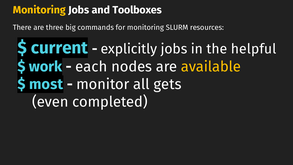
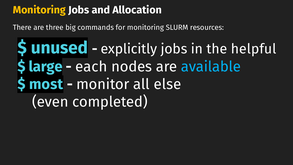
Toolboxes: Toolboxes -> Allocation
current: current -> unused
work: work -> large
available colour: yellow -> light blue
gets: gets -> else
